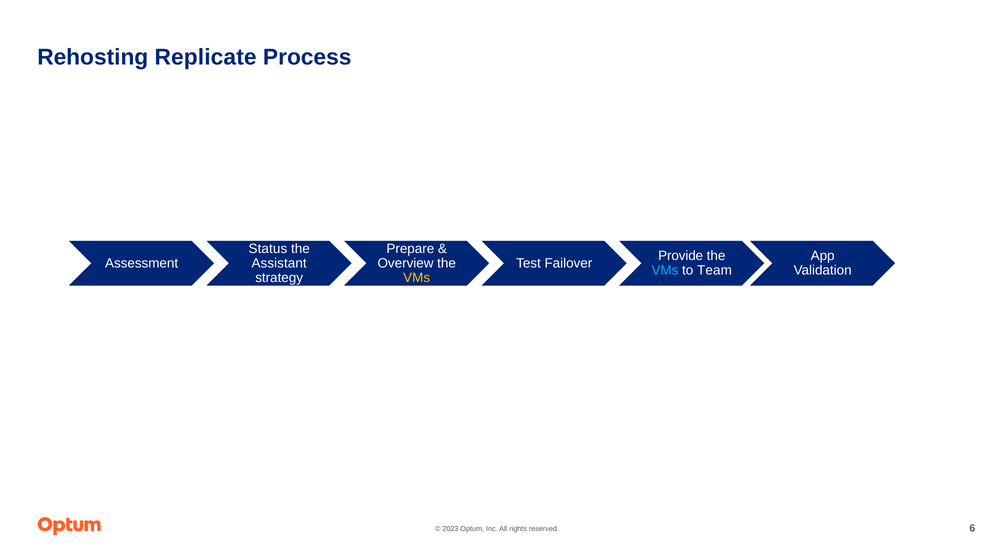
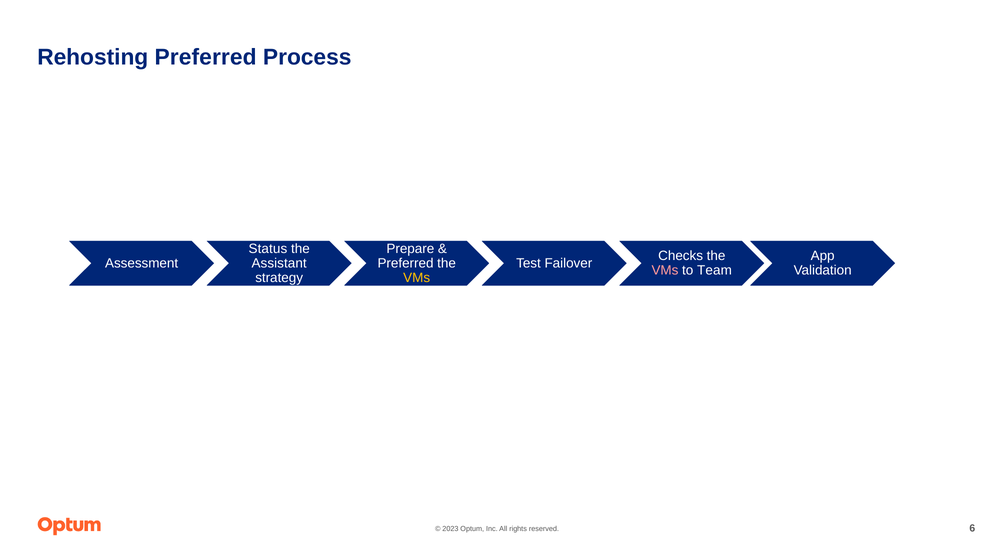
Rehosting Replicate: Replicate -> Preferred
Provide: Provide -> Checks
Overview at (406, 263): Overview -> Preferred
VMs at (665, 270) colour: light blue -> pink
